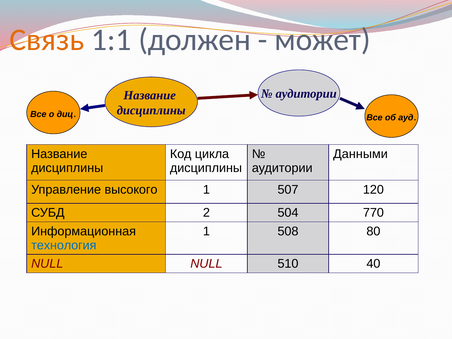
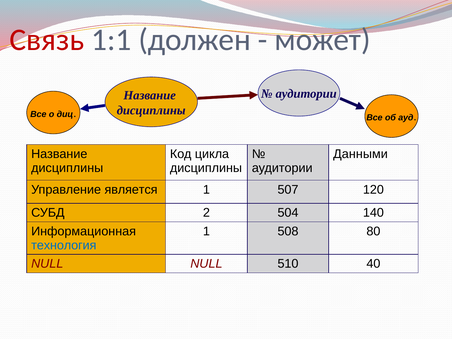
Связь colour: orange -> red
высокого: высокого -> является
770: 770 -> 140
